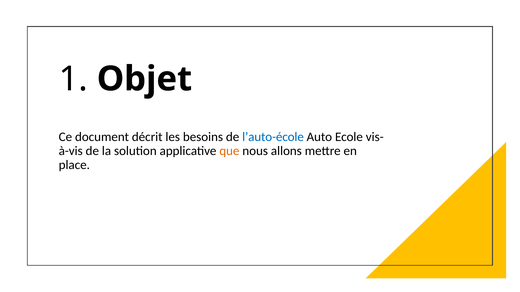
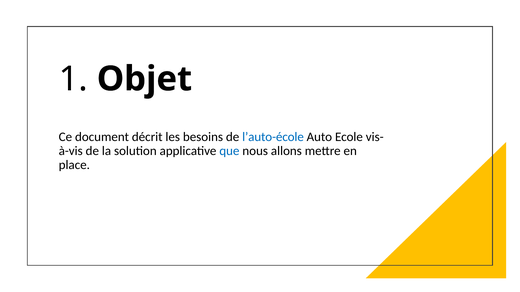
que colour: orange -> blue
